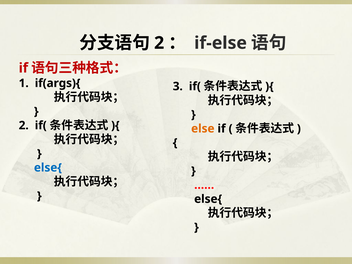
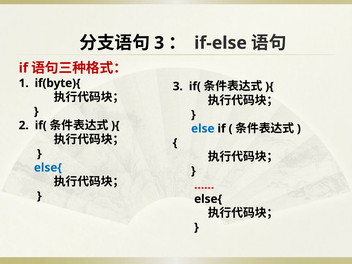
2 at (159, 43): 2 -> 3
if(args){: if(args){ -> if(byte){
else colour: orange -> blue
